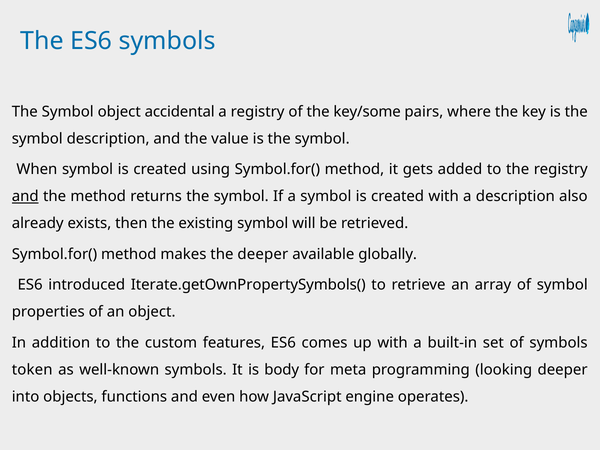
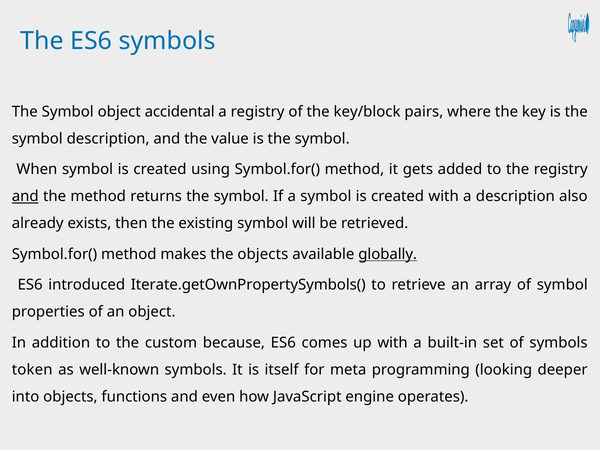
key/some: key/some -> key/block
the deeper: deeper -> objects
globally underline: none -> present
features: features -> because
body: body -> itself
